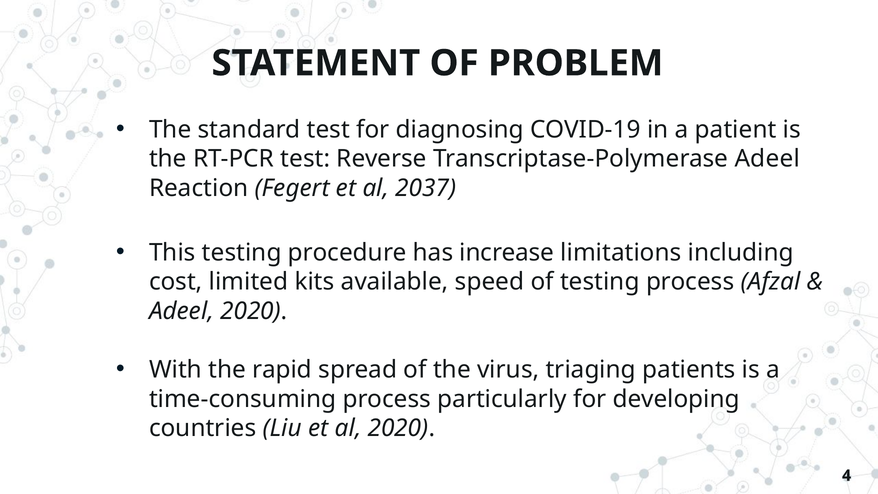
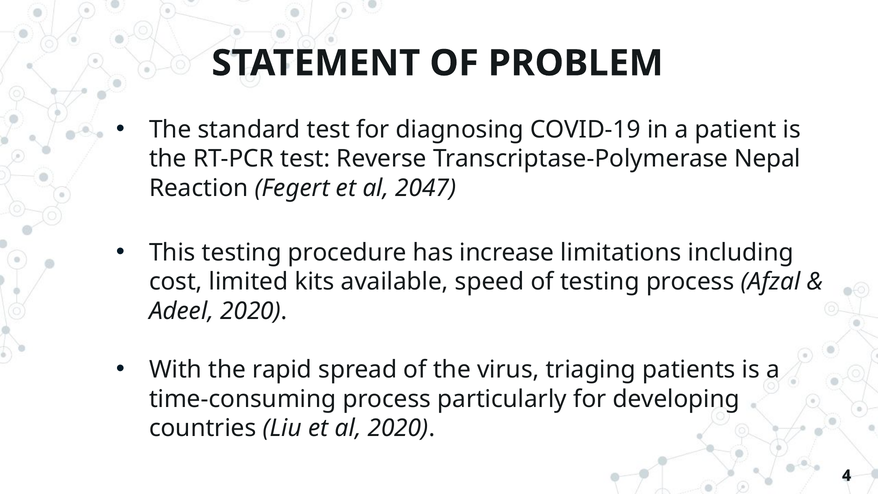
Transcriptase-Polymerase Adeel: Adeel -> Nepal
2037: 2037 -> 2047
